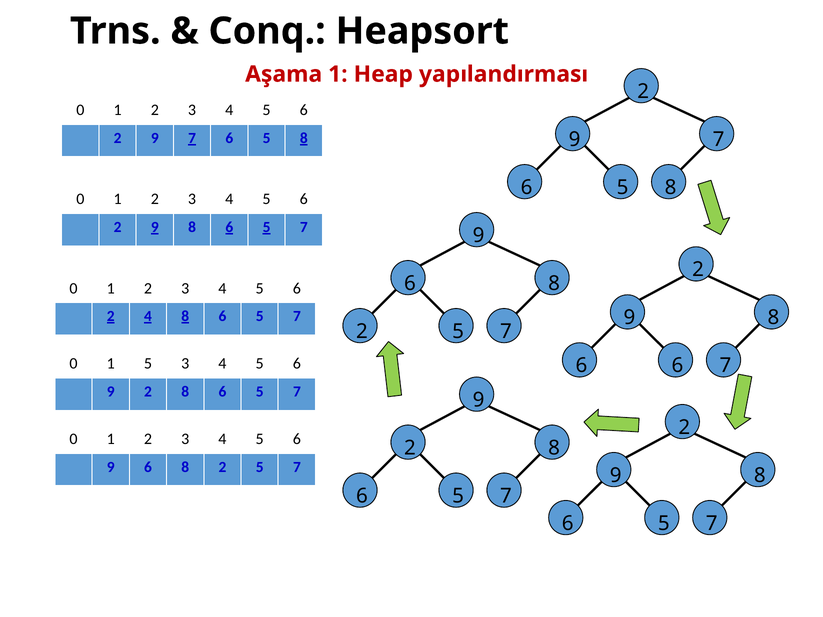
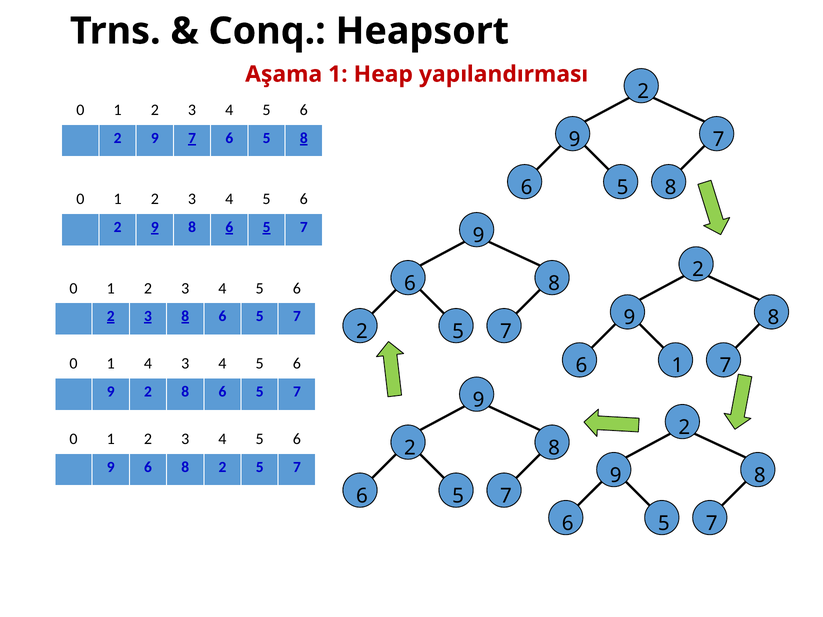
4 at (148, 316): 4 -> 3
1 5: 5 -> 4
6 6: 6 -> 1
